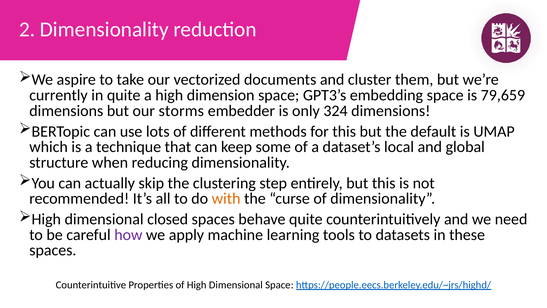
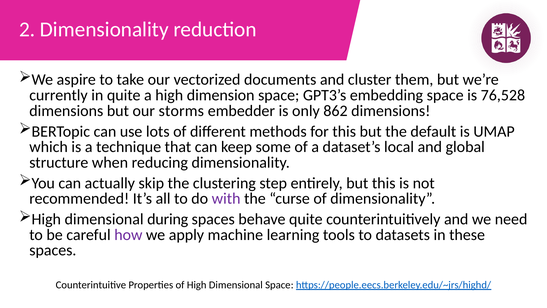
79,659: 79,659 -> 76,528
324: 324 -> 862
with colour: orange -> purple
closed: closed -> during
